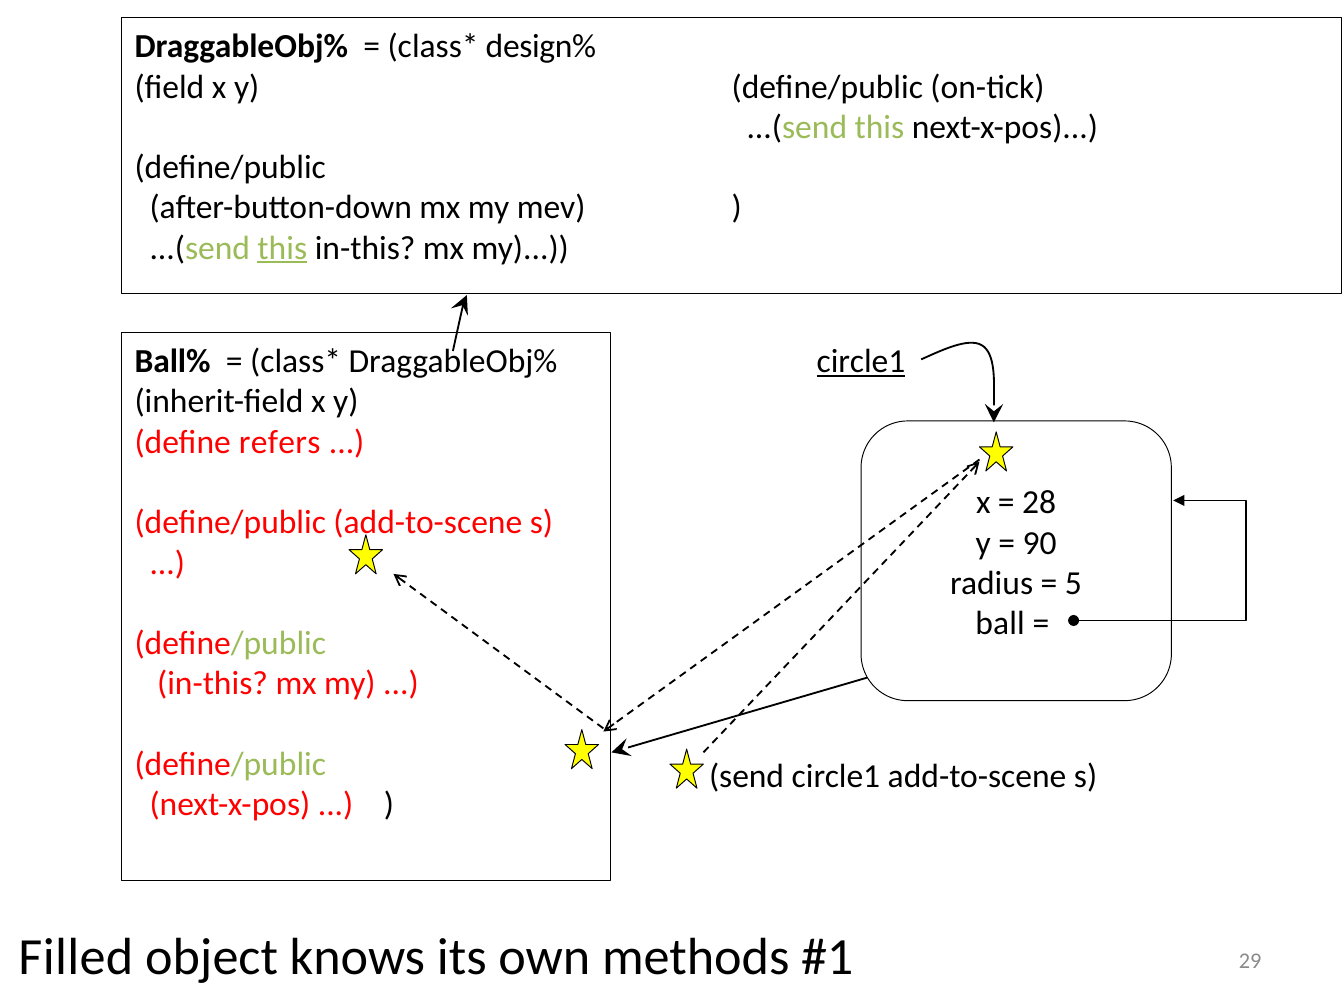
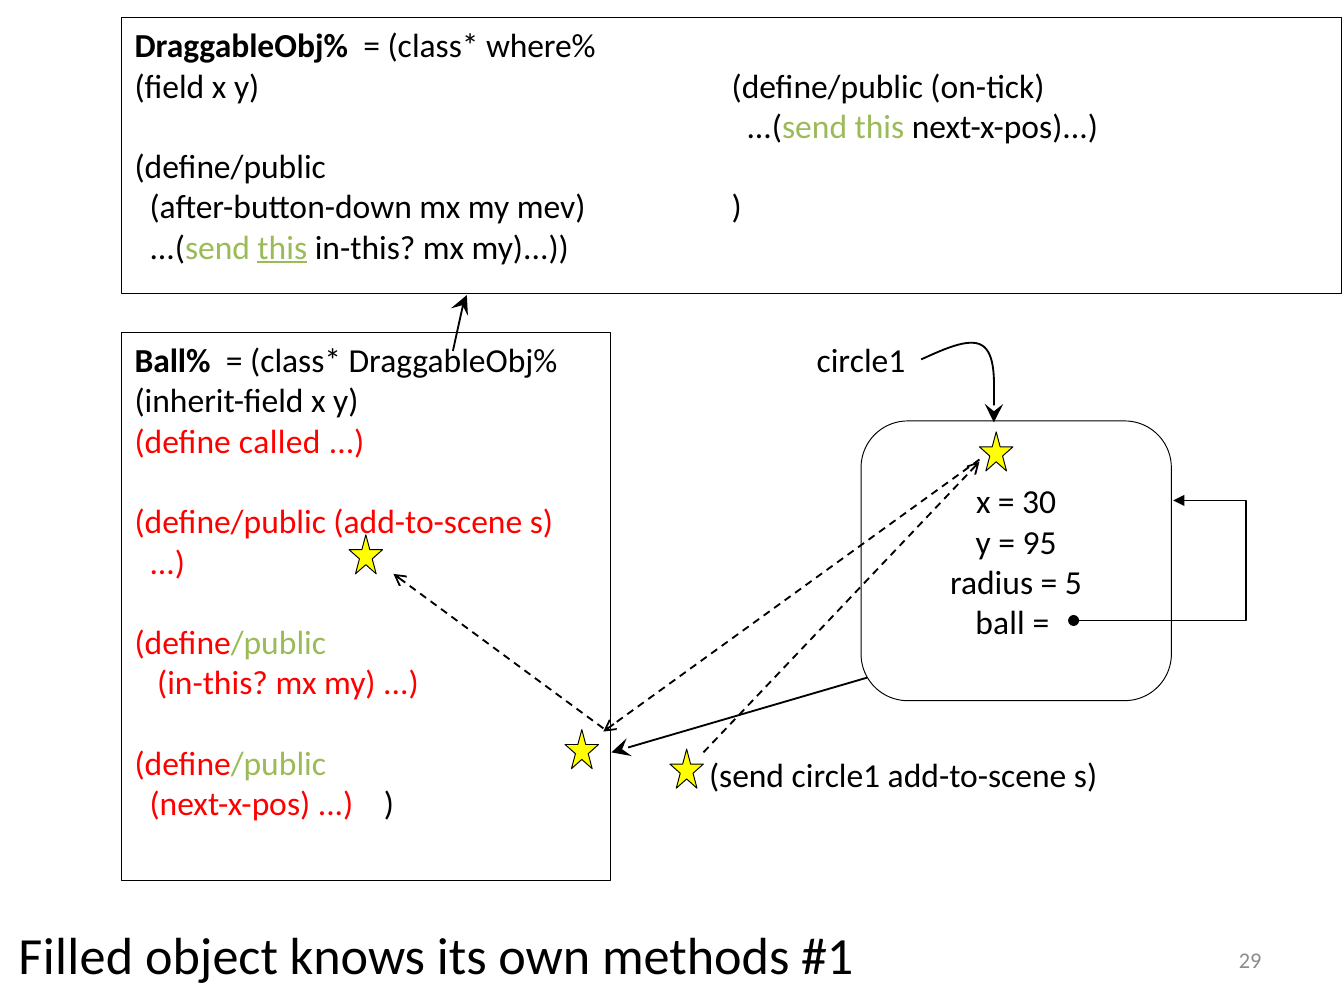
design%: design% -> where%
circle1 at (861, 361) underline: present -> none
refers: refers -> called
28: 28 -> 30
90: 90 -> 95
